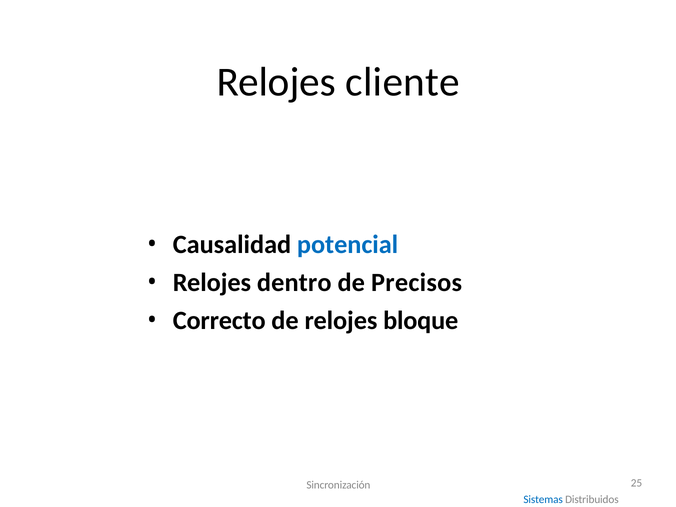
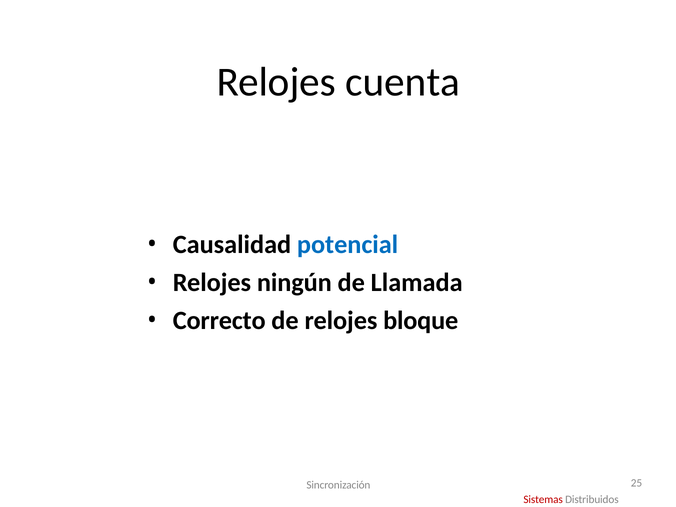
cliente: cliente -> cuenta
dentro: dentro -> ningún
Precisos: Precisos -> Llamada
Sistemas colour: blue -> red
